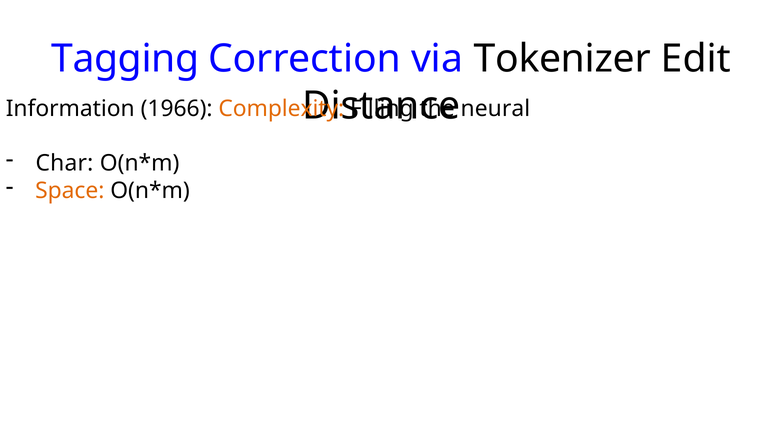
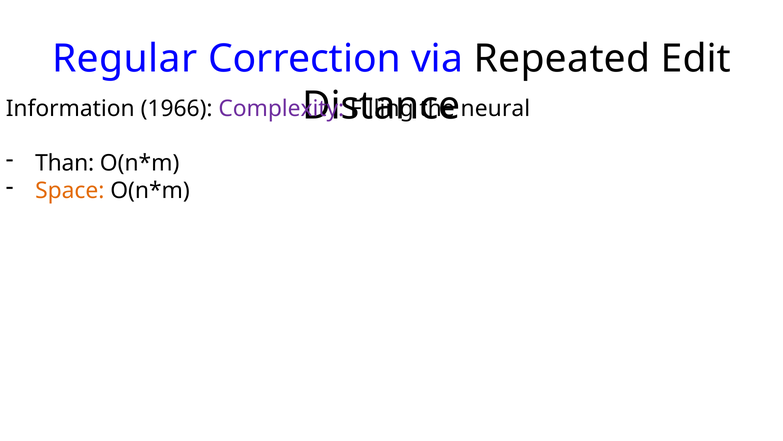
Tagging: Tagging -> Regular
Tokenizer: Tokenizer -> Repeated
Complexity colour: orange -> purple
Char: Char -> Than
